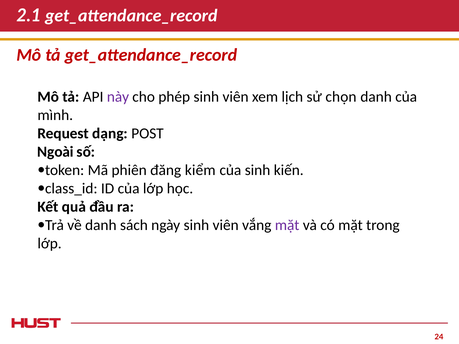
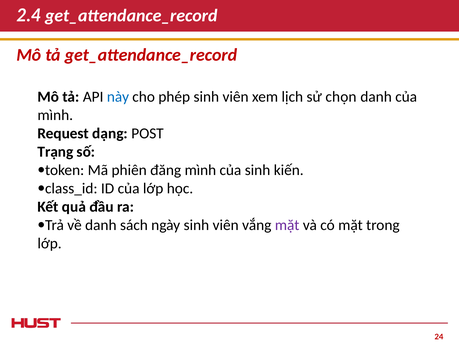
2.1: 2.1 -> 2.4
này colour: purple -> blue
Ngoài: Ngoài -> Trạng
đăng kiểm: kiểm -> mình
